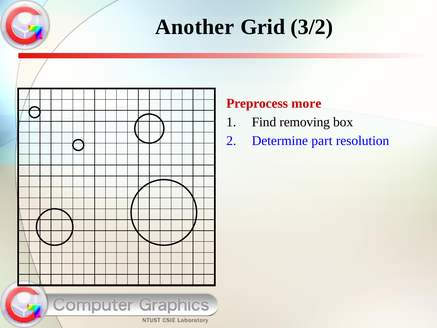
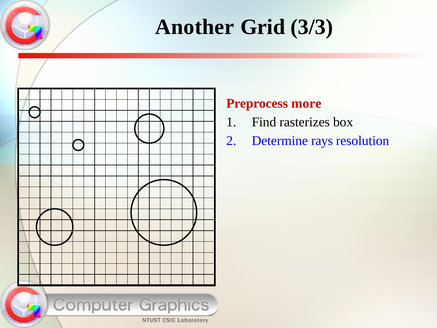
3/2: 3/2 -> 3/3
removing: removing -> rasterizes
part: part -> rays
